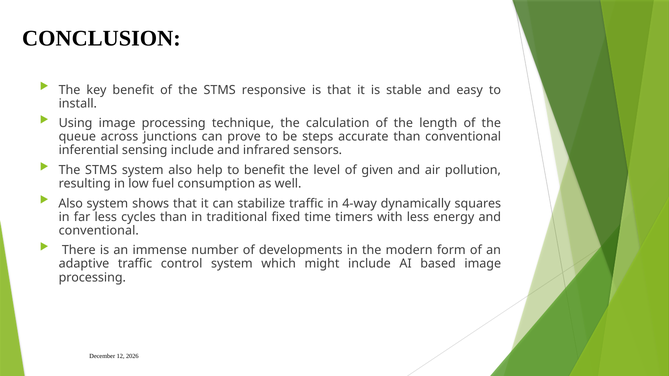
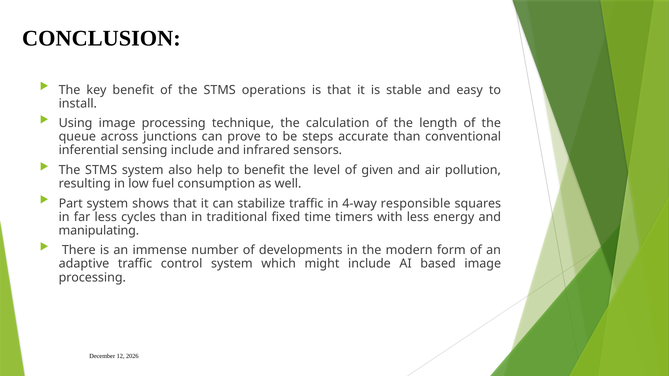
responsive: responsive -> operations
Also at (71, 204): Also -> Part
dynamically: dynamically -> responsible
conventional at (99, 231): conventional -> manipulating
